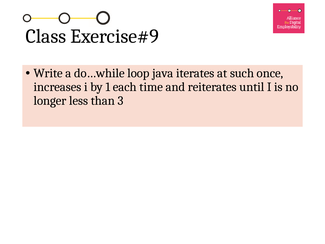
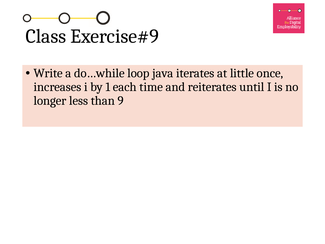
such: such -> little
3: 3 -> 9
